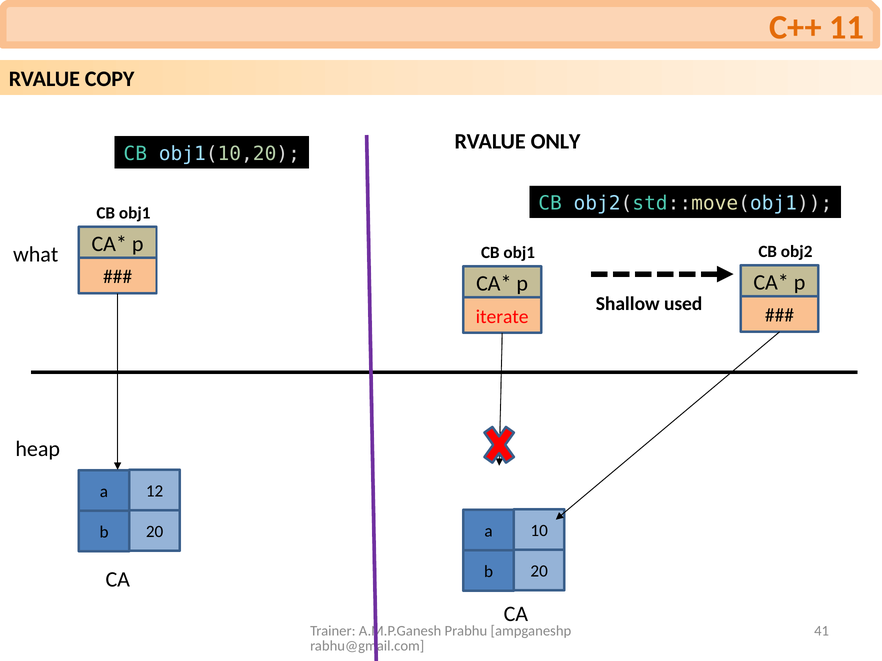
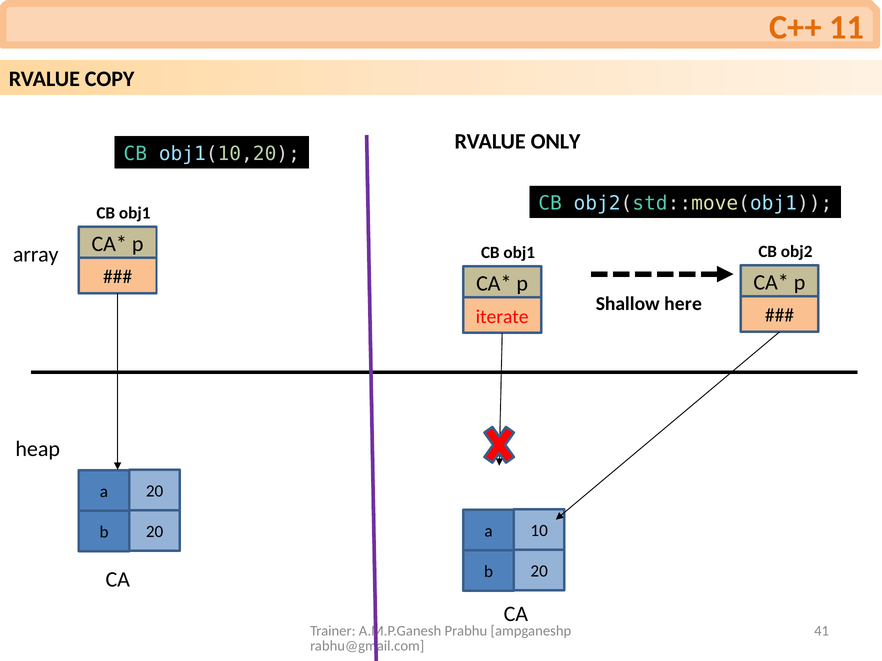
what: what -> array
used: used -> here
a 12: 12 -> 20
